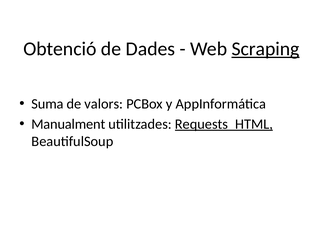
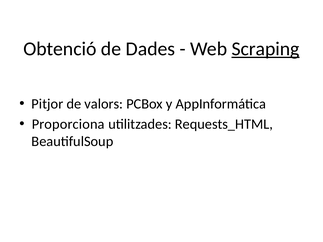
Suma: Suma -> Pitjor
Manualment: Manualment -> Proporciona
Requests_HTML underline: present -> none
